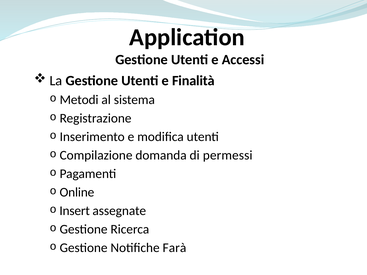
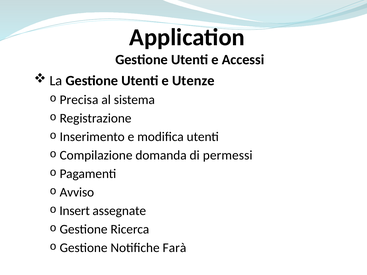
Finalità: Finalità -> Utenze
Metodi: Metodi -> Precisa
Online: Online -> Avviso
